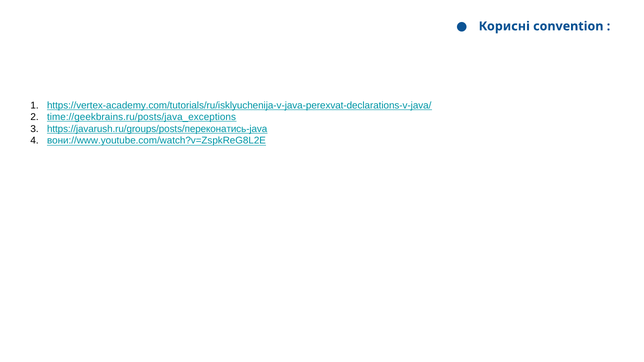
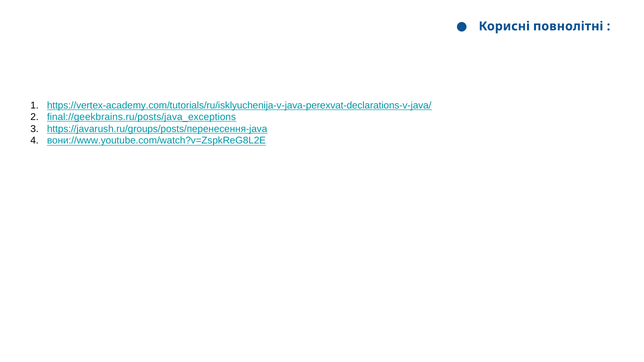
convention: convention -> повнолітні
time://geekbrains.ru/posts/java_exceptions: time://geekbrains.ru/posts/java_exceptions -> final://geekbrains.ru/posts/java_exceptions
https://javarush.ru/groups/posts/переконатись-java: https://javarush.ru/groups/posts/переконатись-java -> https://javarush.ru/groups/posts/перенесення-java
